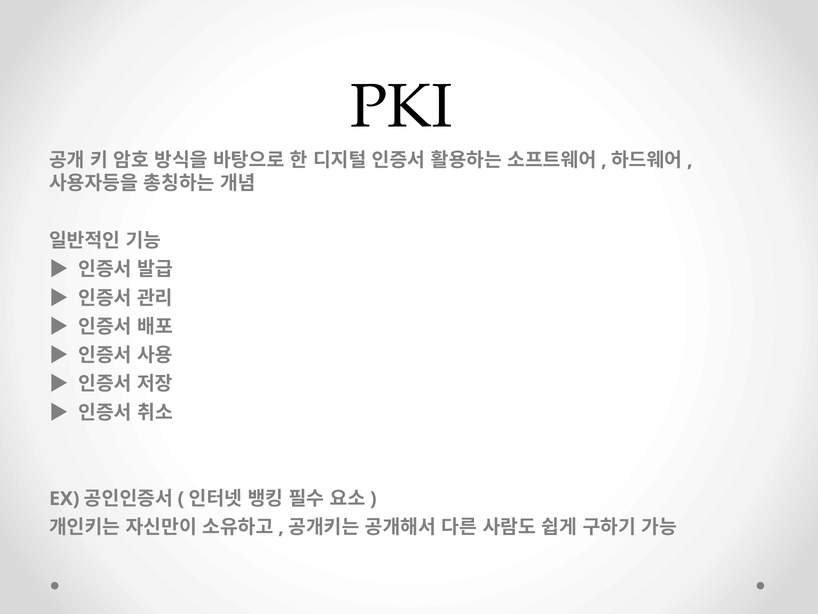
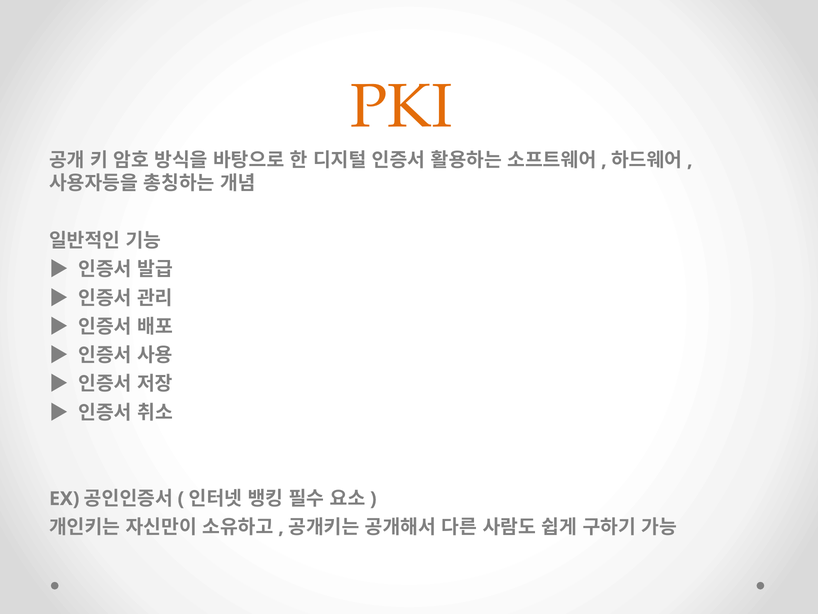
PKI colour: black -> orange
